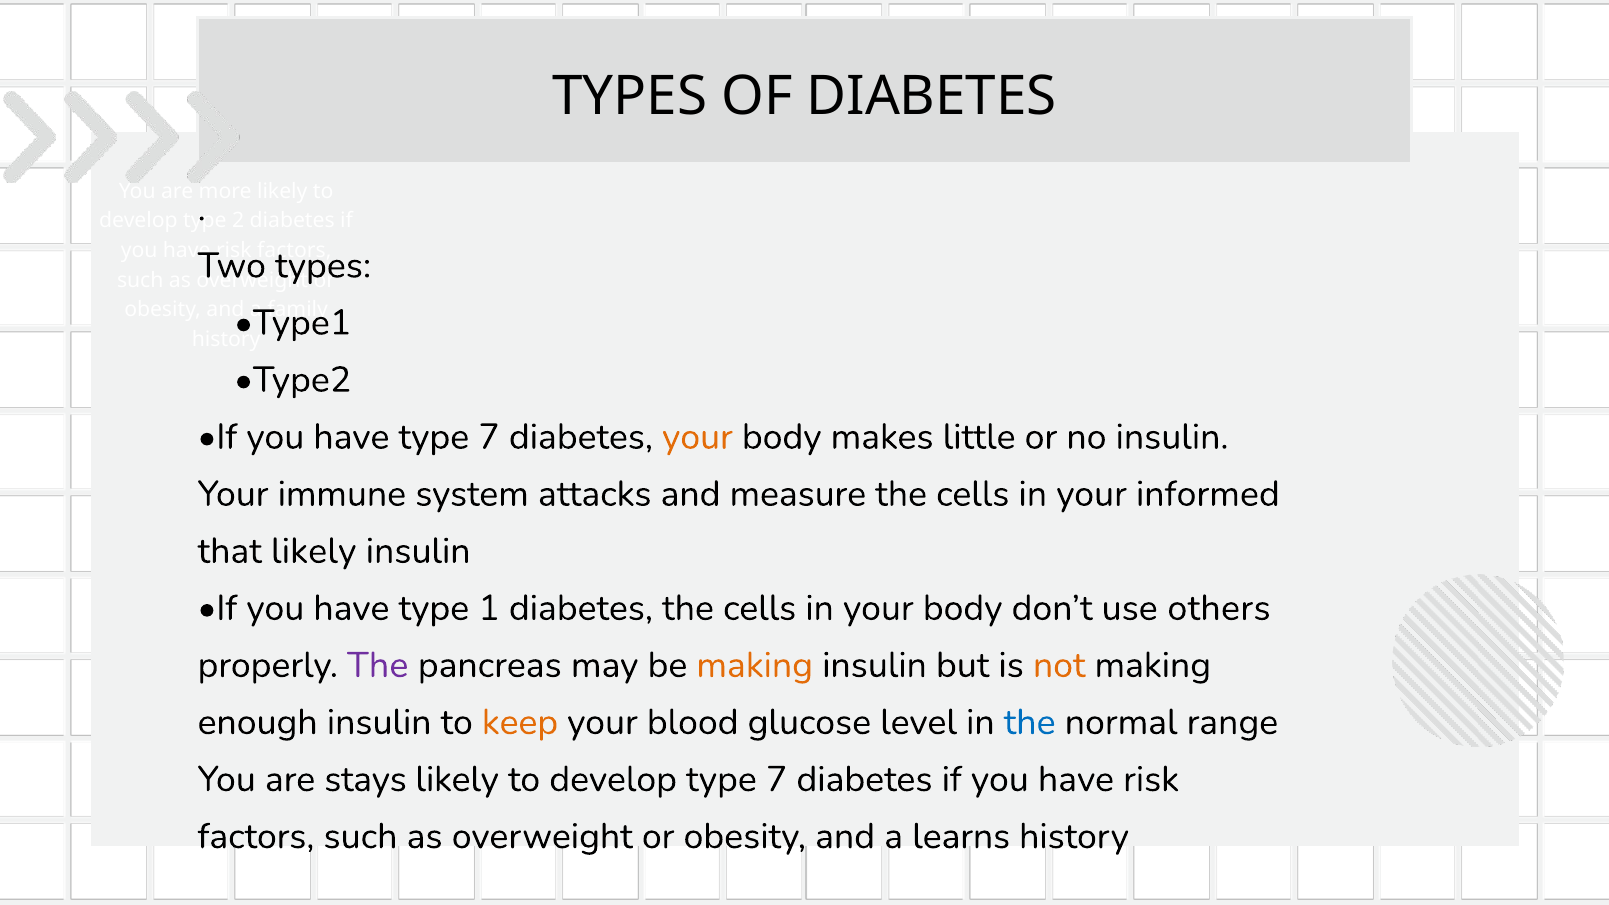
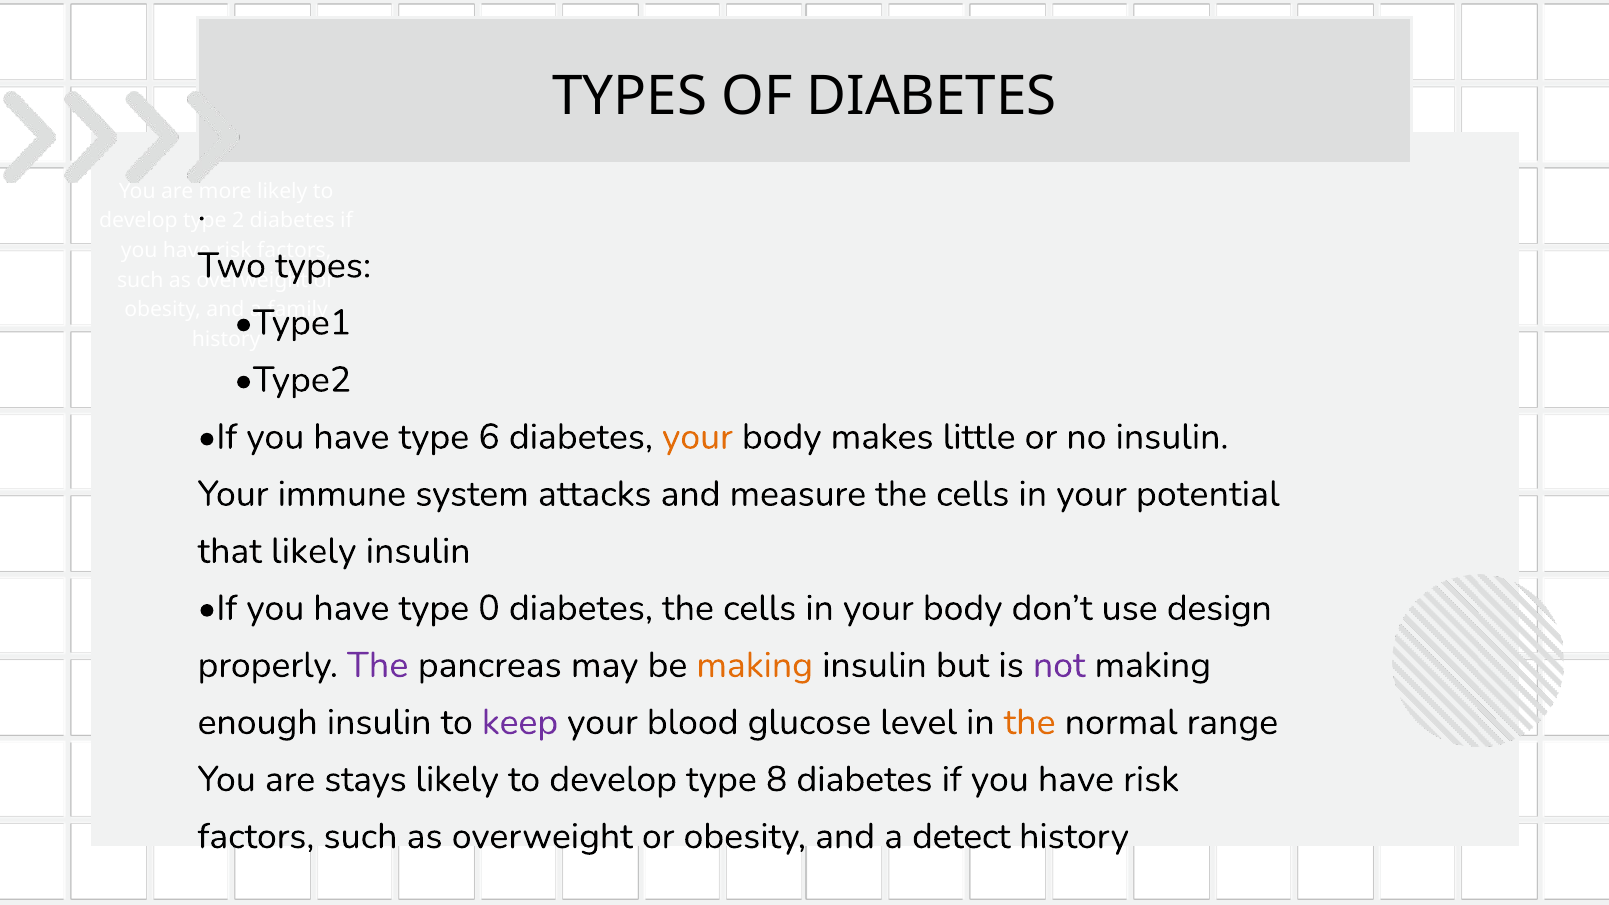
have type 7: 7 -> 6
informed: informed -> potential
1: 1 -> 0
others: others -> design
not colour: orange -> purple
keep colour: orange -> purple
the at (1030, 722) colour: blue -> orange
develop type 7: 7 -> 8
learns: learns -> detect
